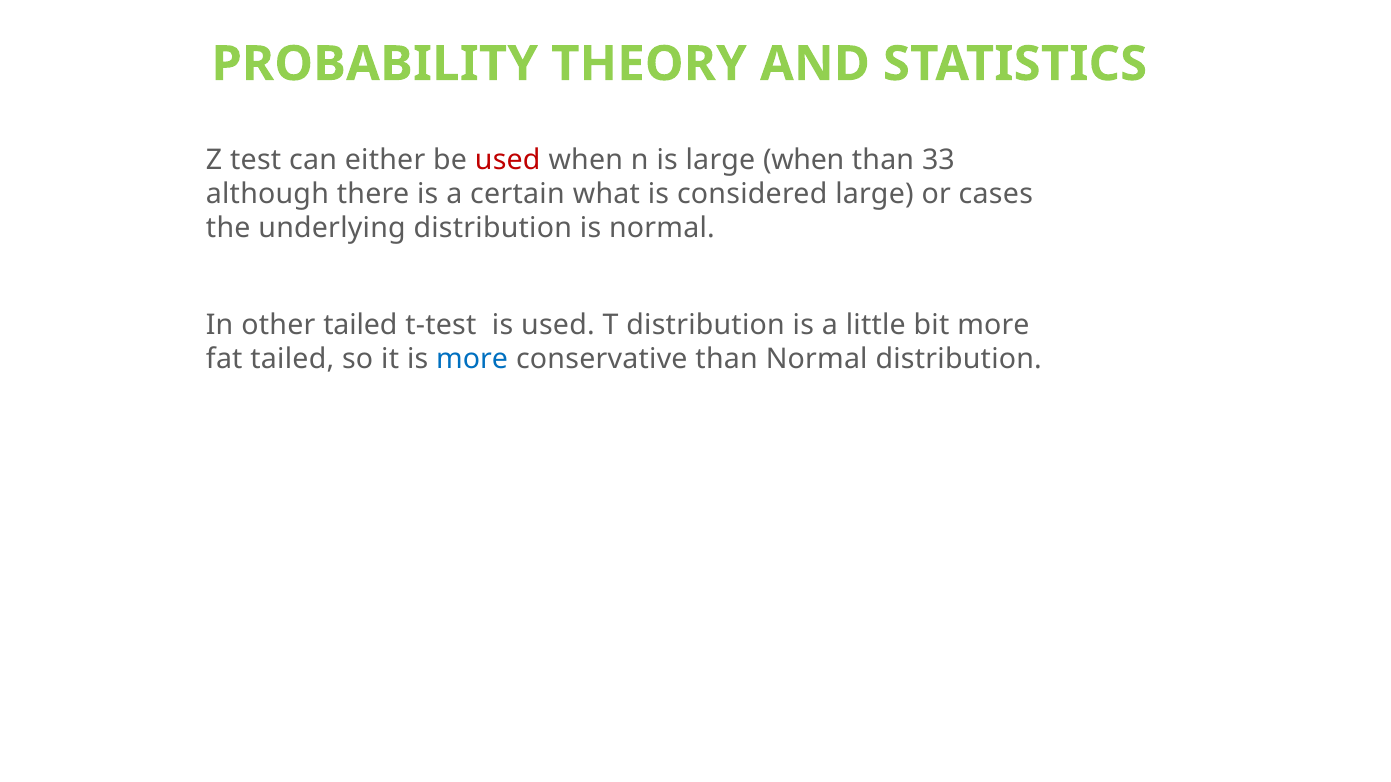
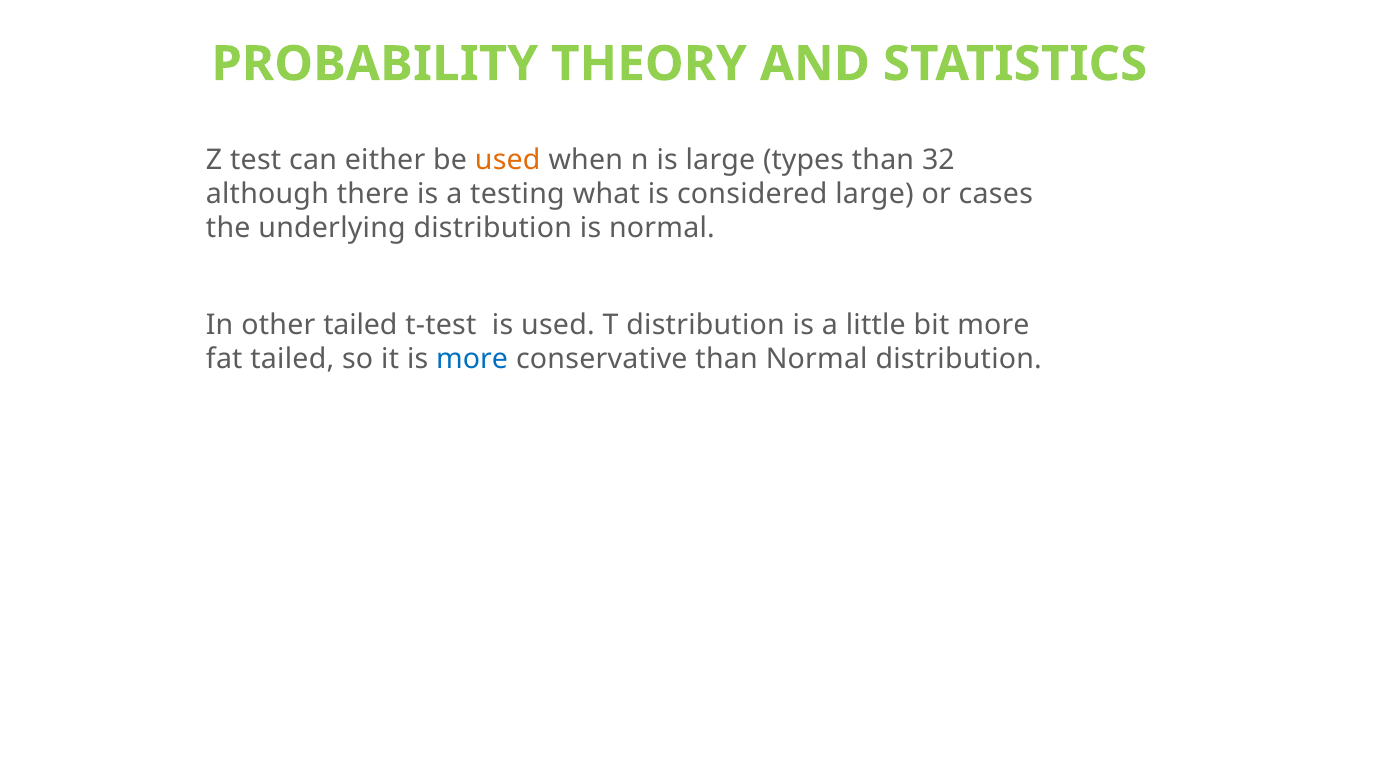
used at (508, 160) colour: red -> orange
large when: when -> types
33: 33 -> 32
certain: certain -> testing
